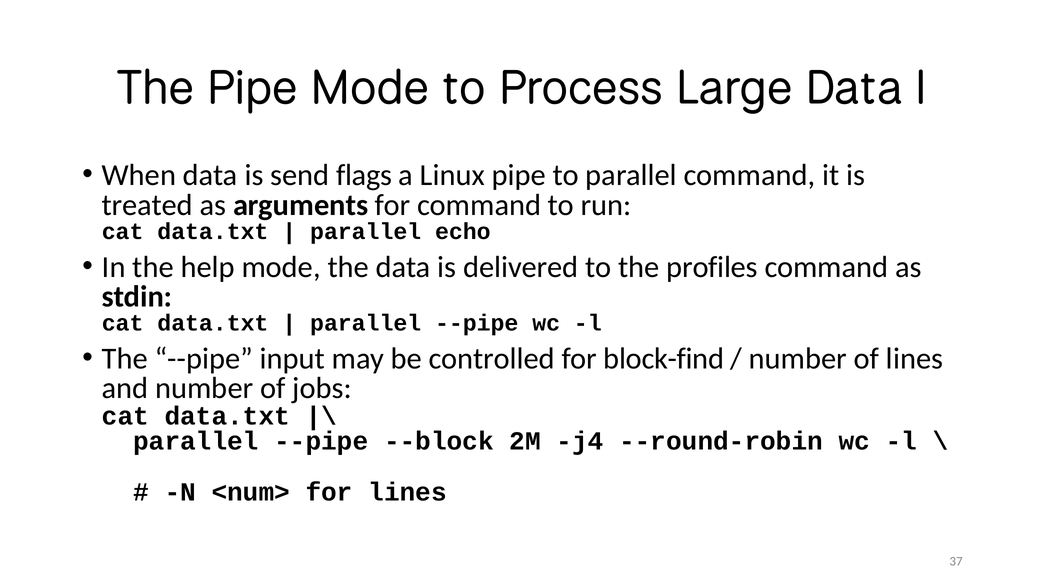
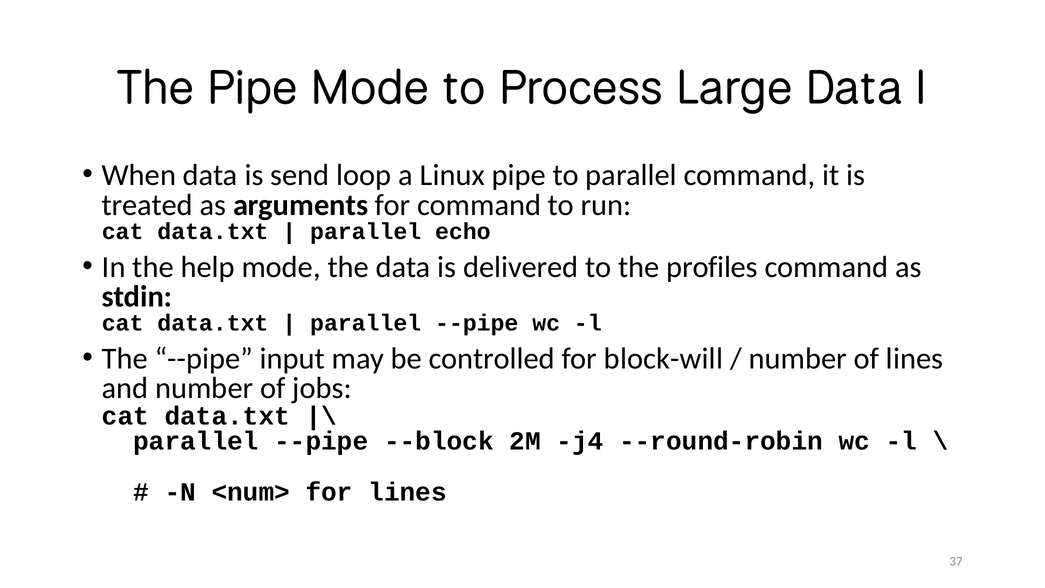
flags: flags -> loop
block-find: block-find -> block-will
